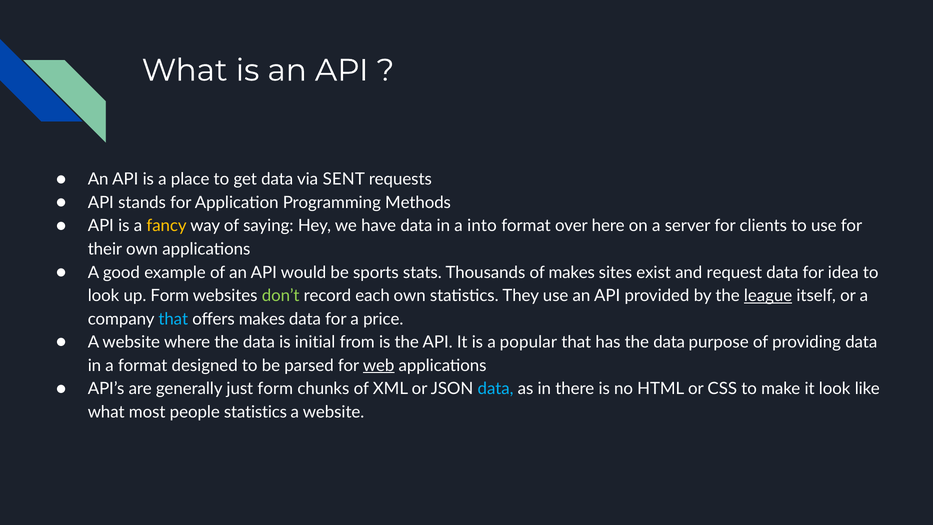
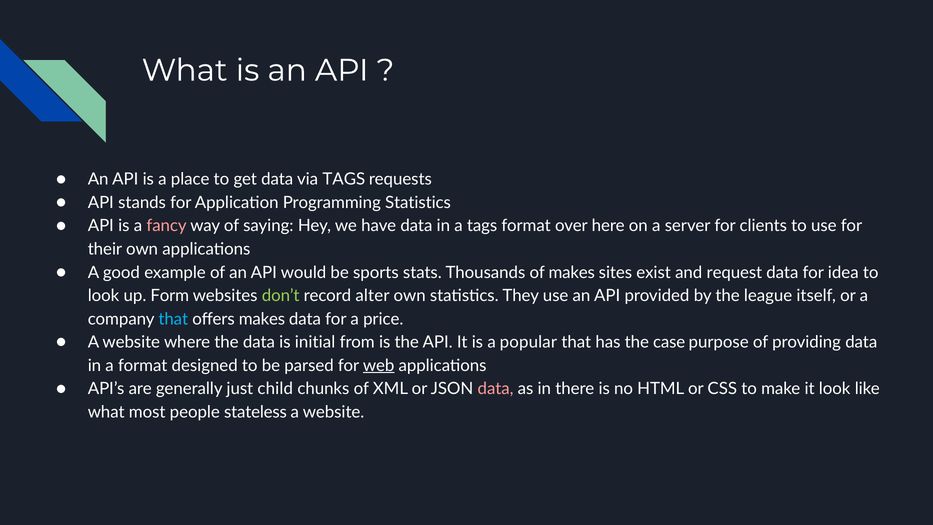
via SENT: SENT -> TAGS
Programming Methods: Methods -> Statistics
fancy colour: yellow -> pink
a into: into -> tags
each: each -> alter
league underline: present -> none
has the data: data -> case
just form: form -> child
data at (496, 389) colour: light blue -> pink
people statistics: statistics -> stateless
